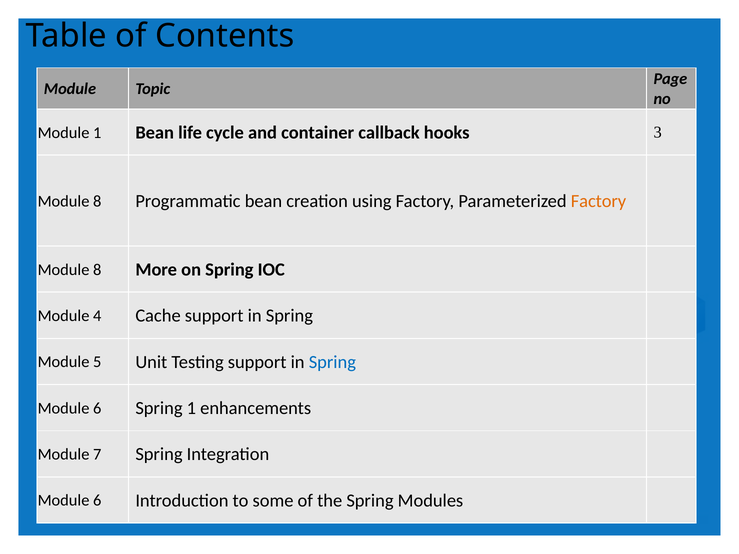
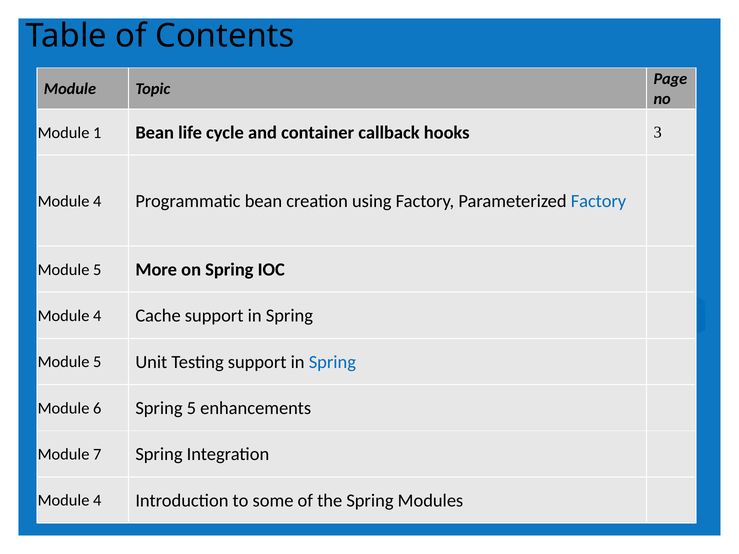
8 at (97, 201): 8 -> 4
Factory at (599, 201) colour: orange -> blue
8 at (97, 270): 8 -> 5
Spring 1: 1 -> 5
6 at (97, 501): 6 -> 4
